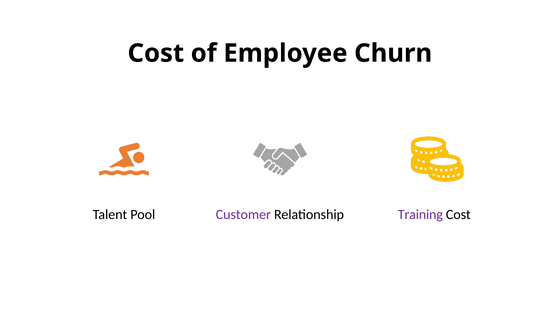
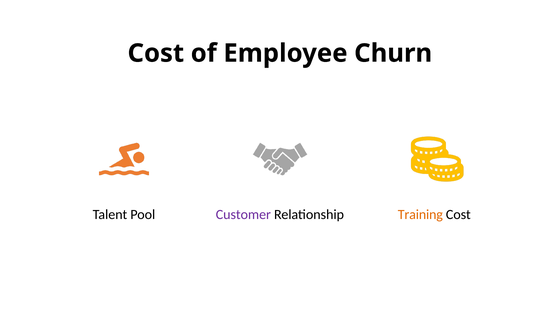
Training colour: purple -> orange
